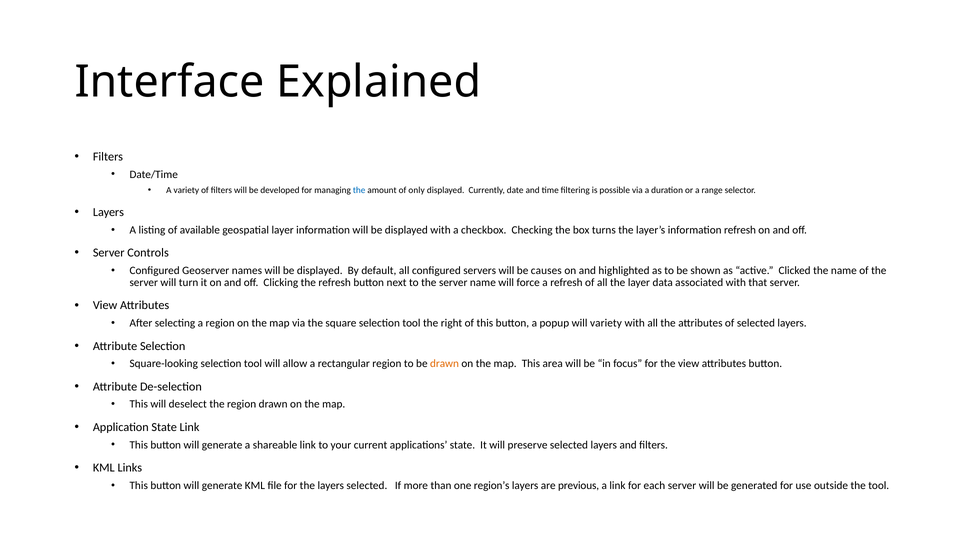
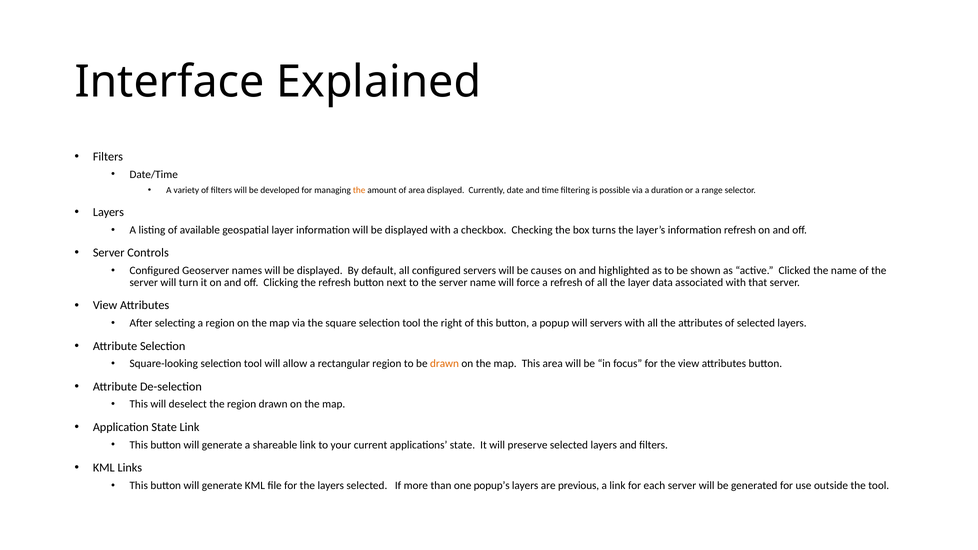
the at (359, 190) colour: blue -> orange
of only: only -> area
will variety: variety -> servers
region’s: region’s -> popup’s
